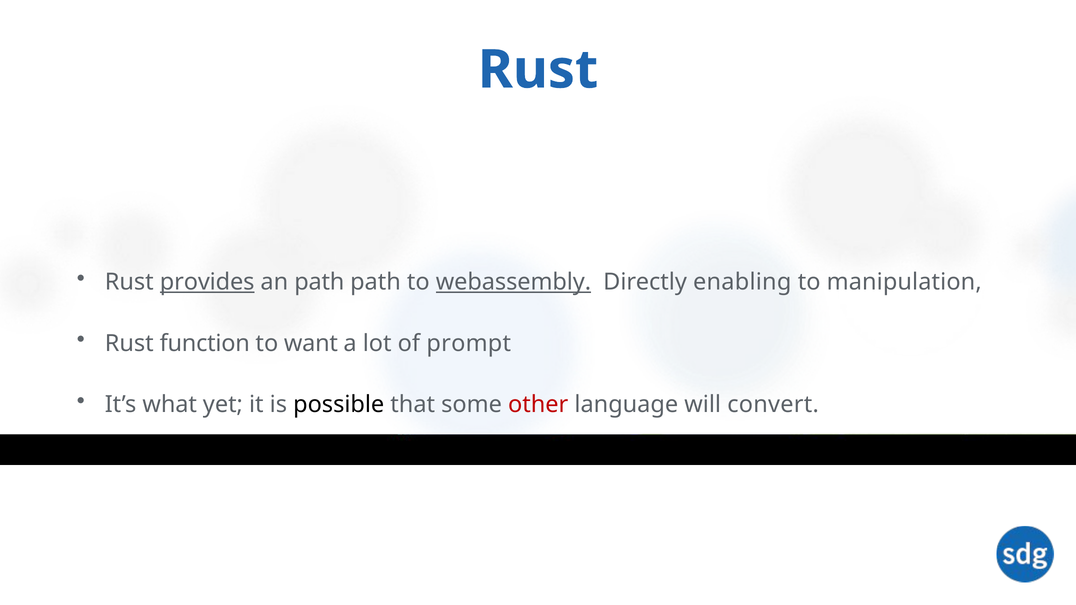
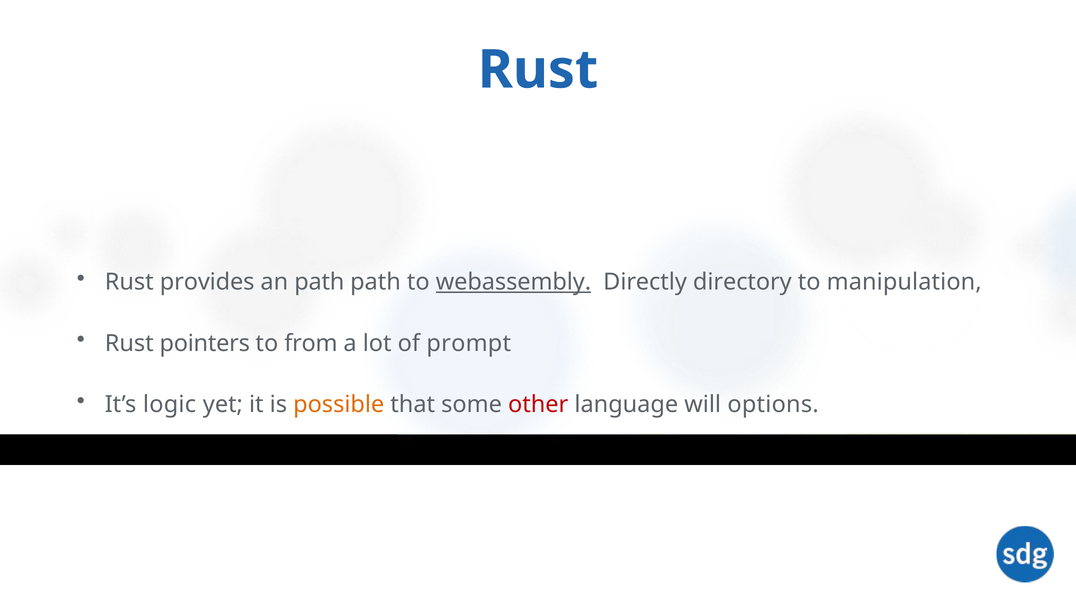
provides underline: present -> none
enabling: enabling -> directory
function: function -> pointers
want: want -> from
what: what -> logic
possible colour: black -> orange
convert: convert -> options
